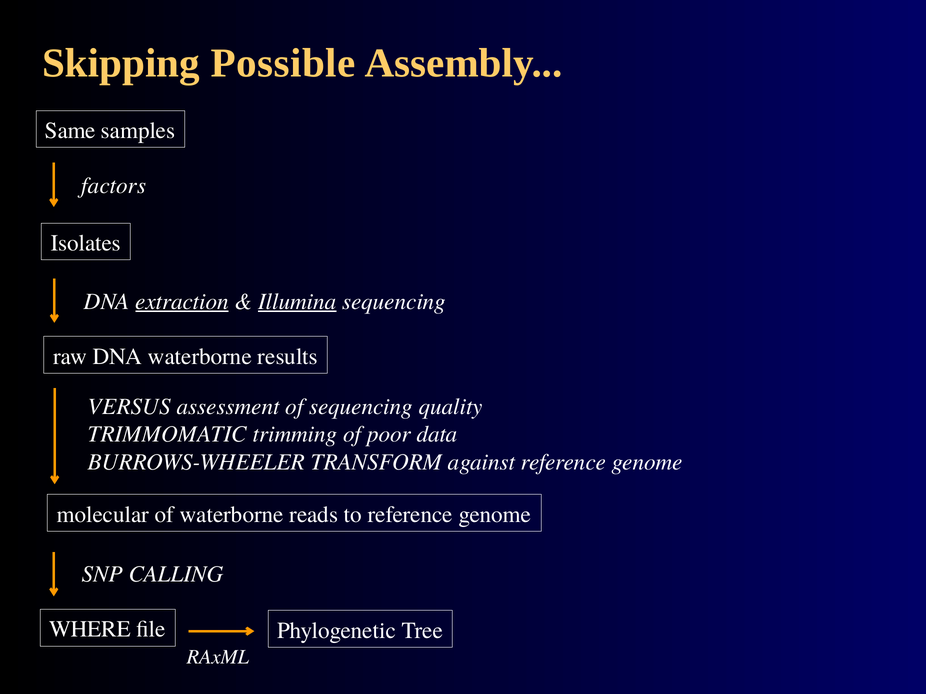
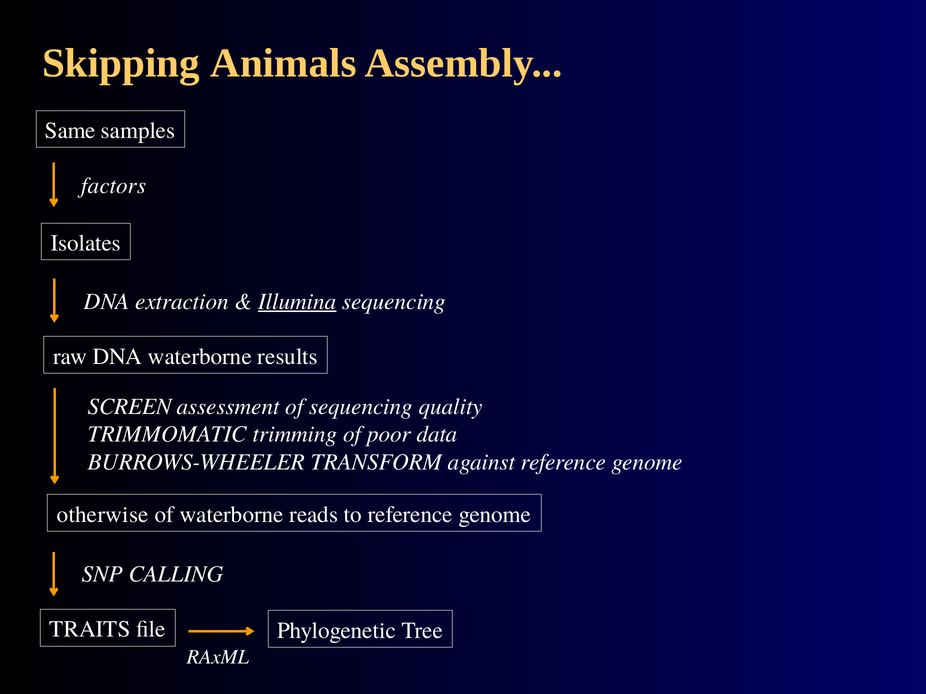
Possible: Possible -> Animals
extraction underline: present -> none
VERSUS: VERSUS -> SCREEN
molecular: molecular -> otherwise
WHERE: WHERE -> TRAITS
